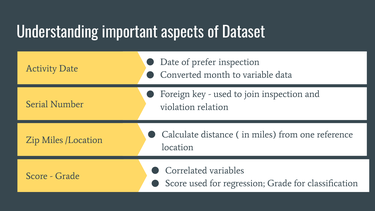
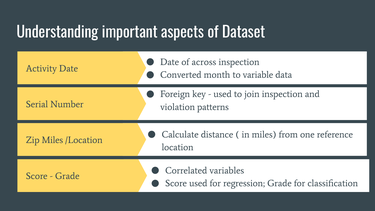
prefer: prefer -> across
relation: relation -> patterns
